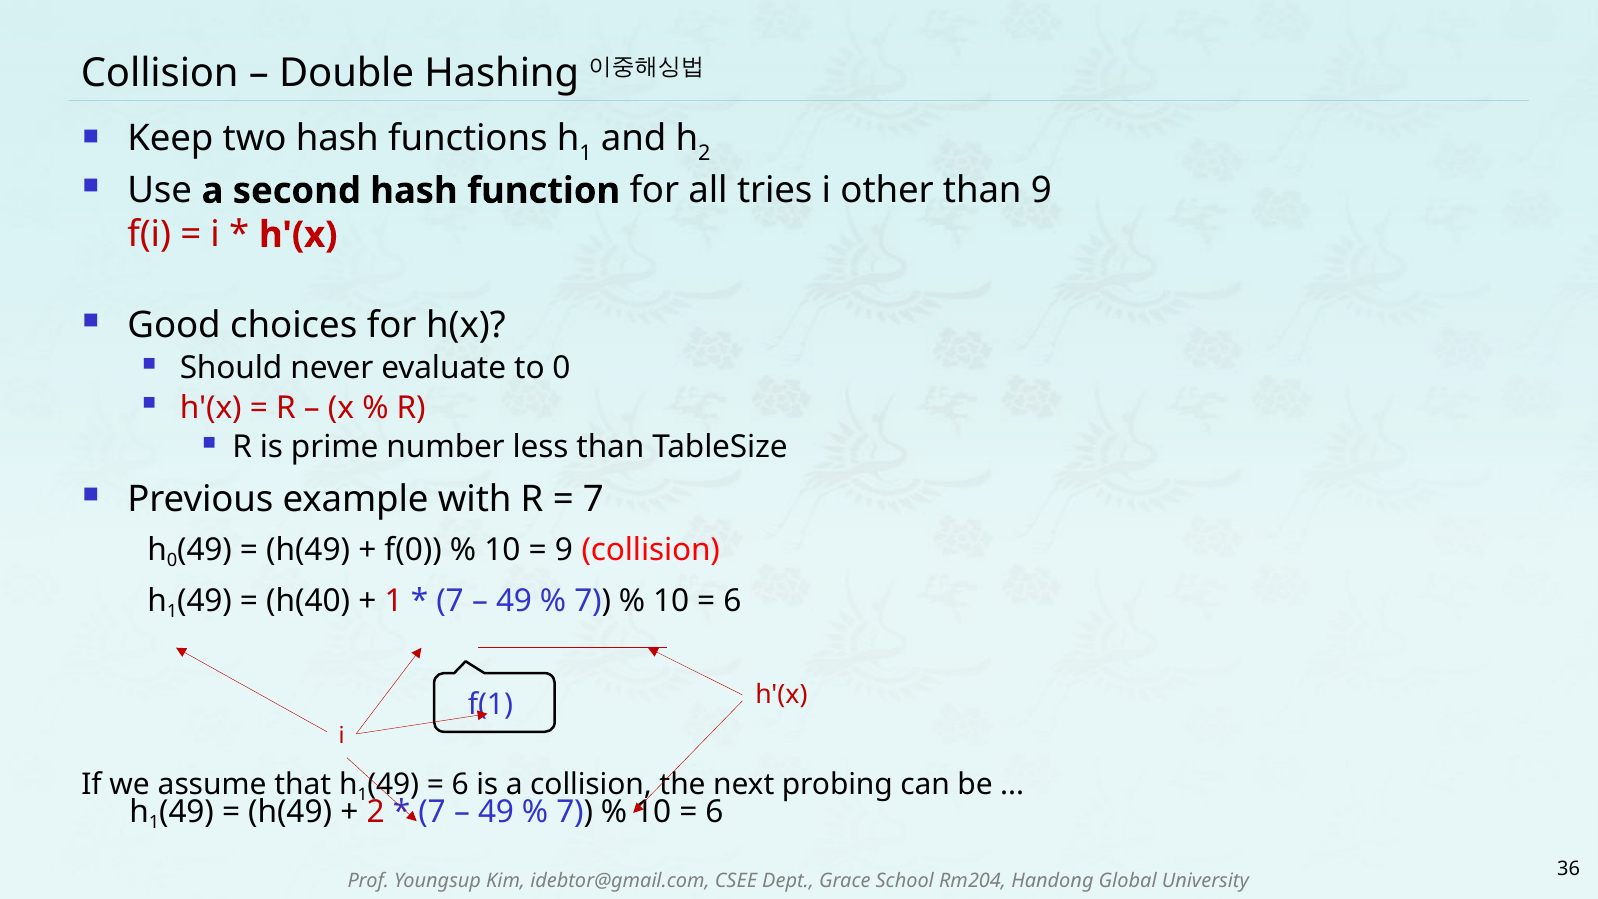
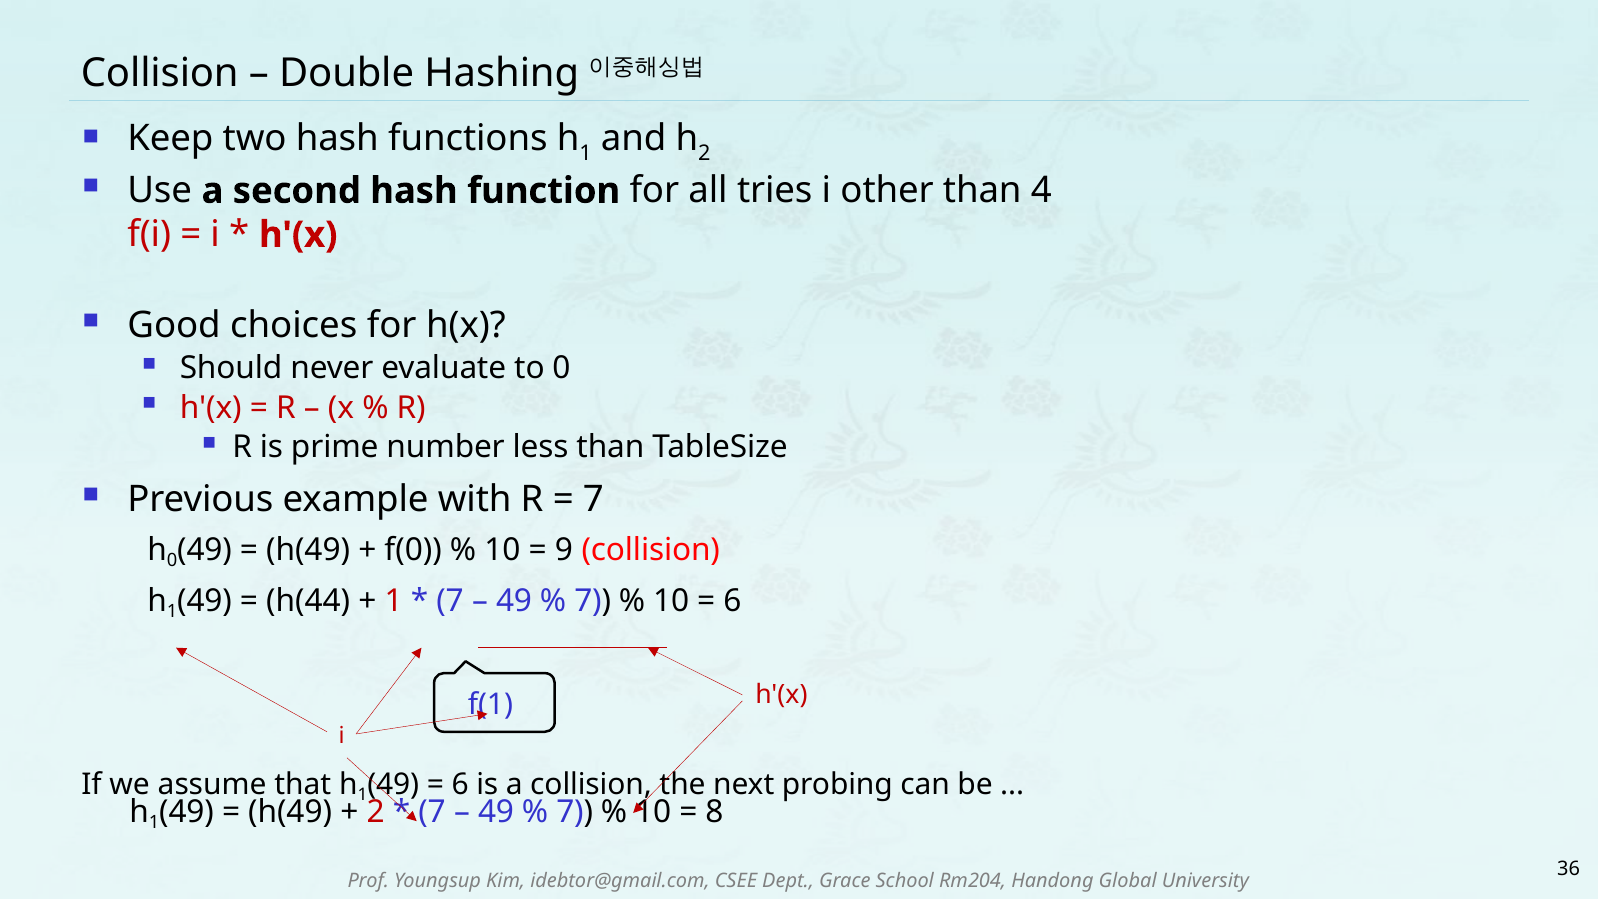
than 9: 9 -> 4
h(40: h(40 -> h(44
6 at (714, 812): 6 -> 8
